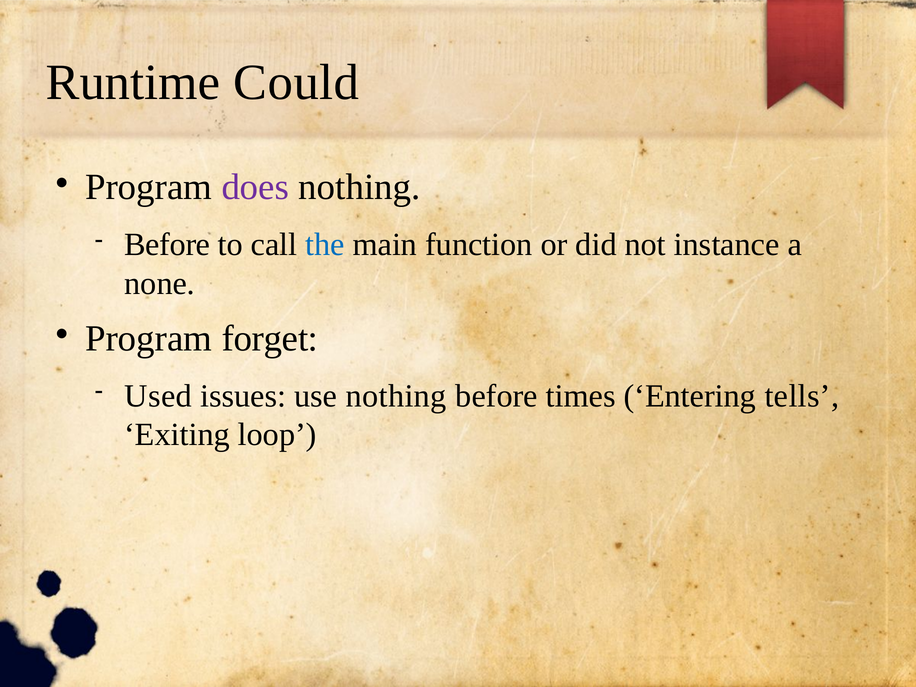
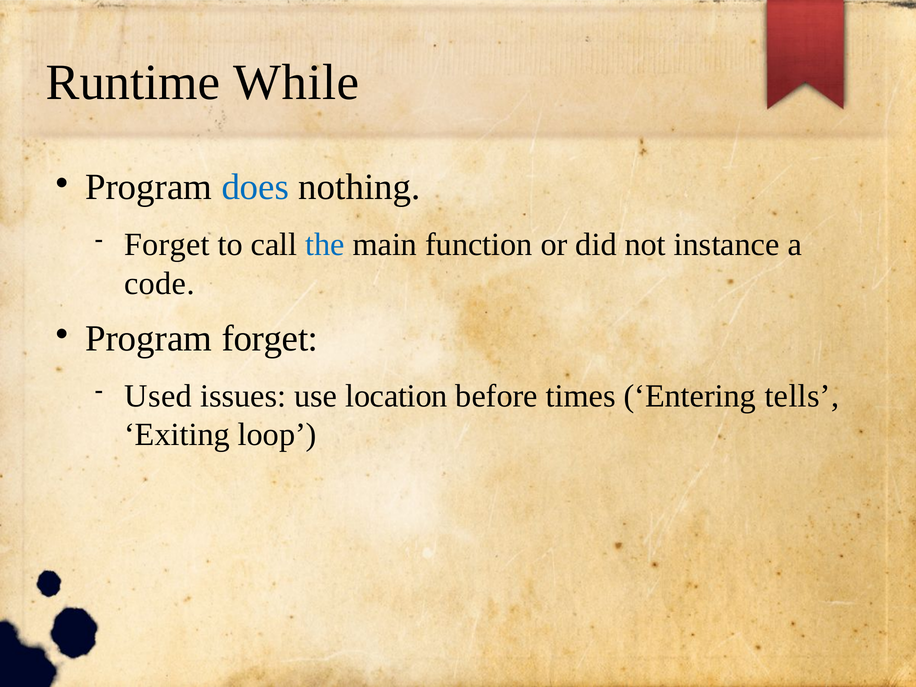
Could: Could -> While
does colour: purple -> blue
Before at (167, 245): Before -> Forget
none: none -> code
use nothing: nothing -> location
